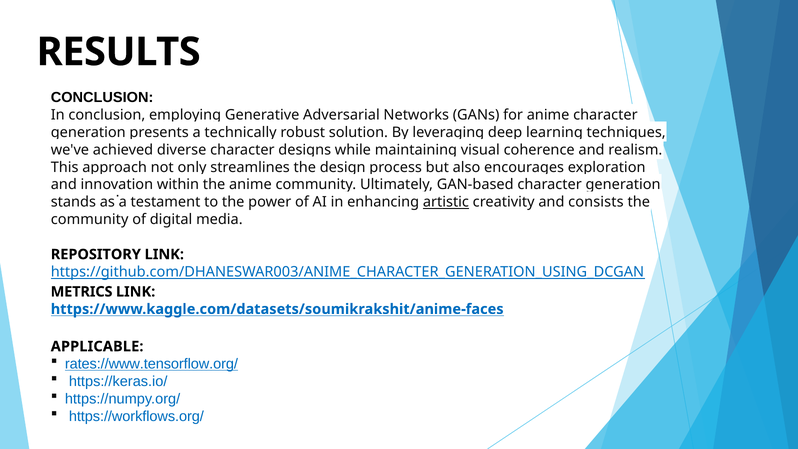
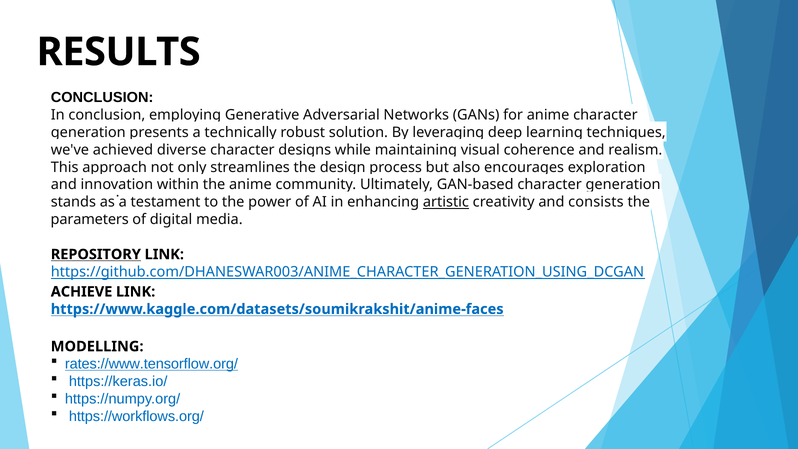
community at (90, 219): community -> parameters
REPOSITORY underline: none -> present
METRICS: METRICS -> ACHIEVE
APPLICABLE: APPLICABLE -> MODELLING
